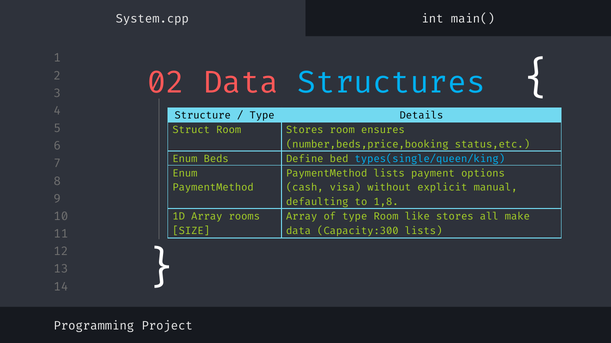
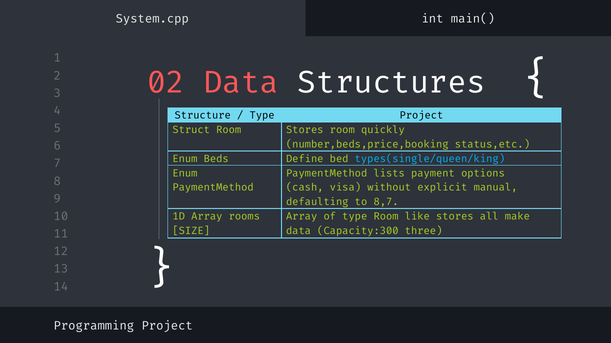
Structures colour: light blue -> white
Type Details: Details -> Project
ensures: ensures -> quickly
1,8: 1,8 -> 8,7
Capacity:300 lists: lists -> three
